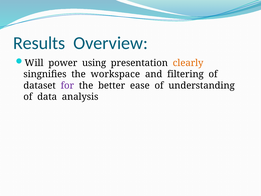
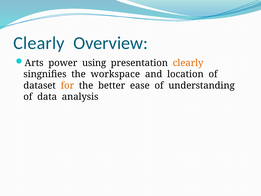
Results at (39, 43): Results -> Clearly
Will: Will -> Arts
filtering: filtering -> location
for colour: purple -> orange
